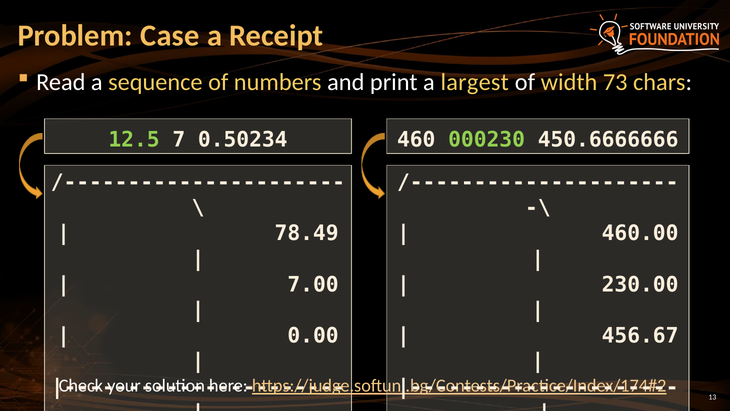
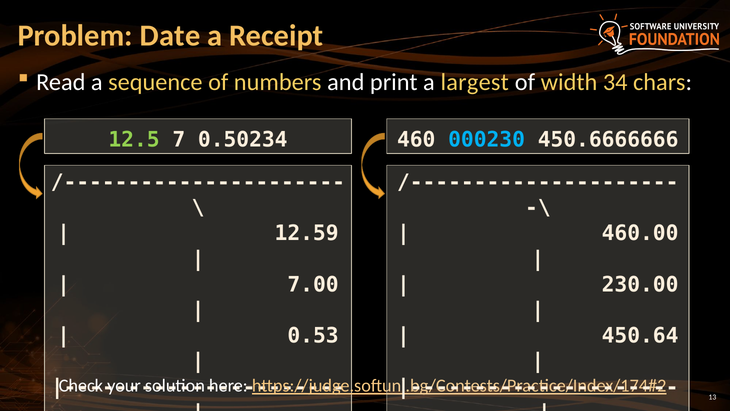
Case: Case -> Date
73: 73 -> 34
000230 colour: light green -> light blue
78.49: 78.49 -> 12.59
0.00: 0.00 -> 0.53
456.67: 456.67 -> 450.64
